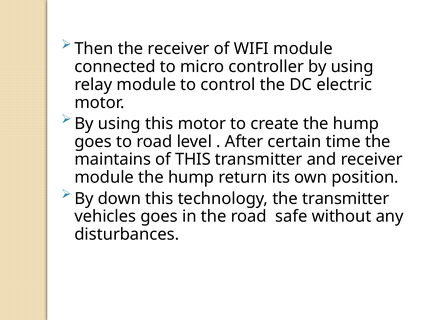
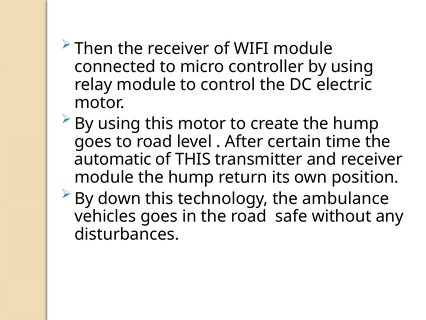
maintains: maintains -> automatic
the transmitter: transmitter -> ambulance
